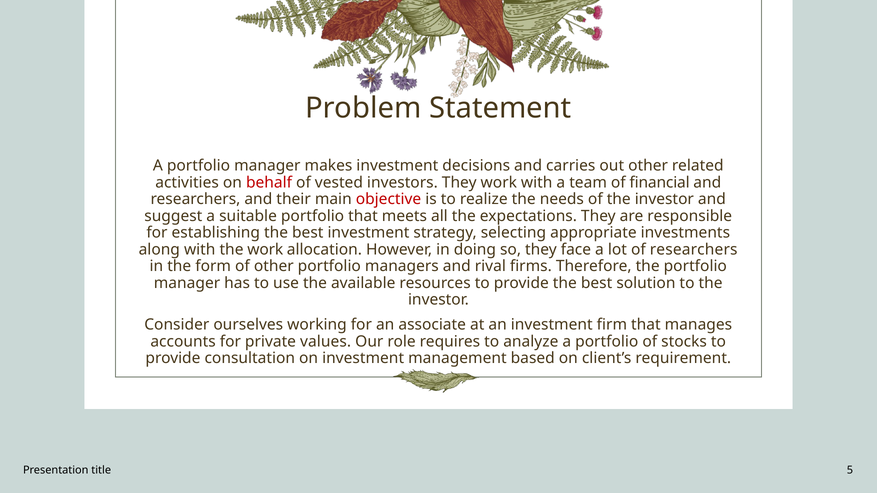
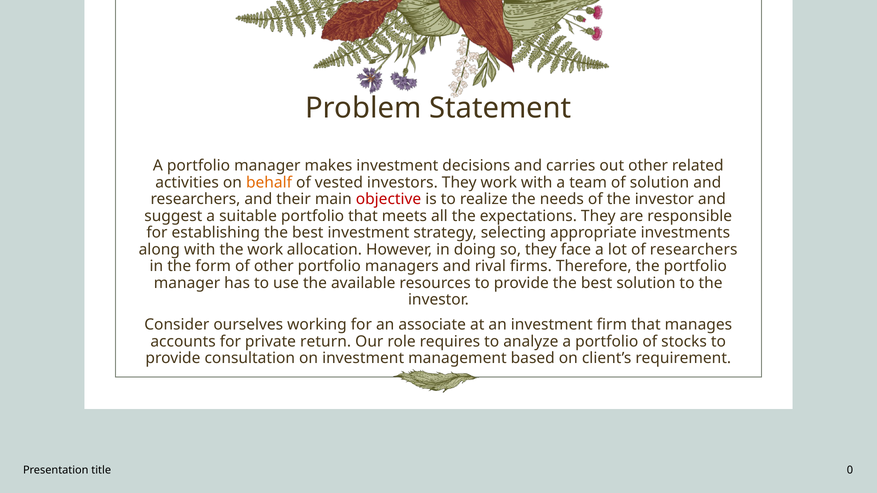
behalf colour: red -> orange
of financial: financial -> solution
values: values -> return
5: 5 -> 0
